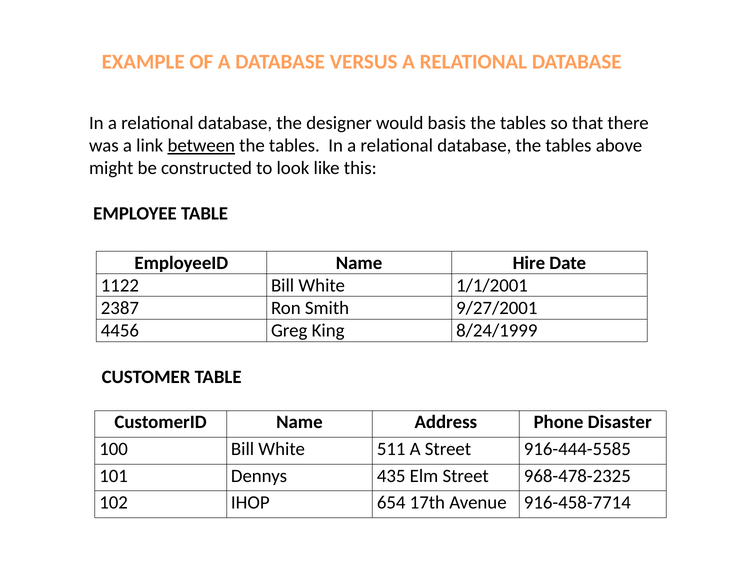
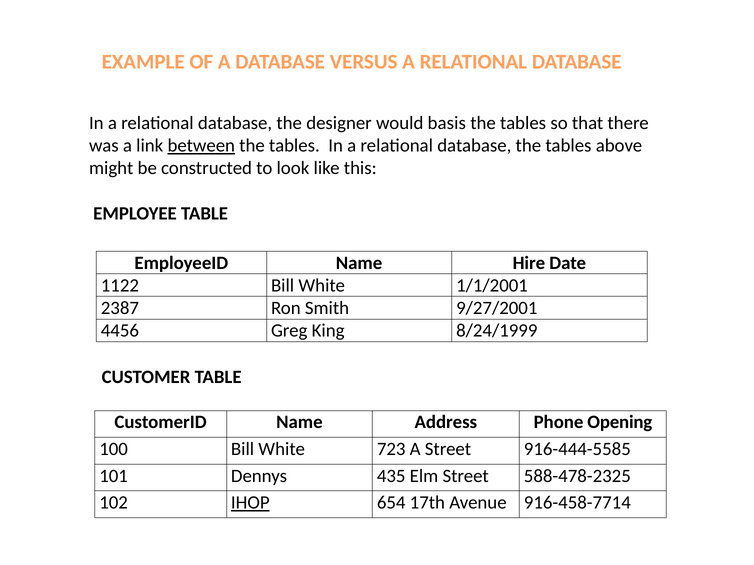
Disaster: Disaster -> Opening
511: 511 -> 723
968-478-2325: 968-478-2325 -> 588-478-2325
IHOP underline: none -> present
